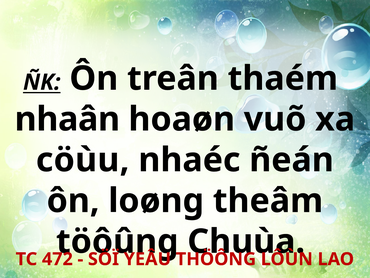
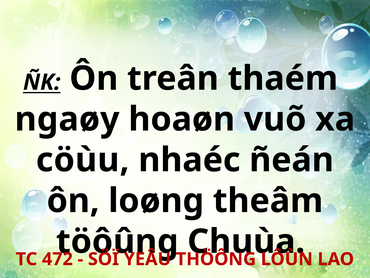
nhaân: nhaân -> ngaøy
